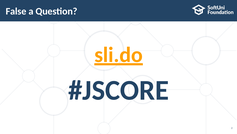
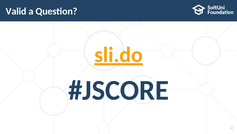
False: False -> Valid
